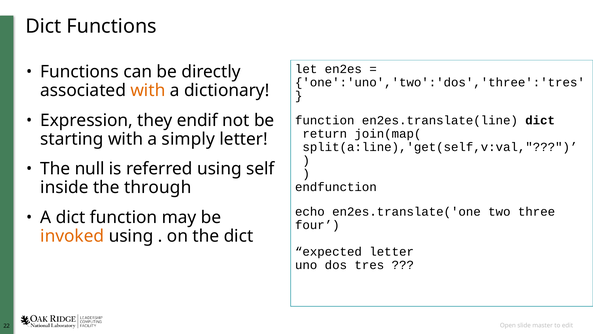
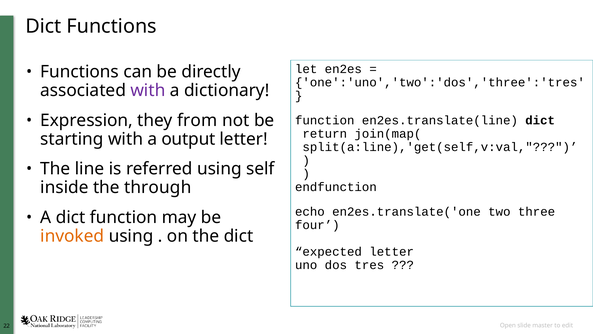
with at (148, 90) colour: orange -> purple
endif: endif -> from
simply: simply -> output
null: null -> line
